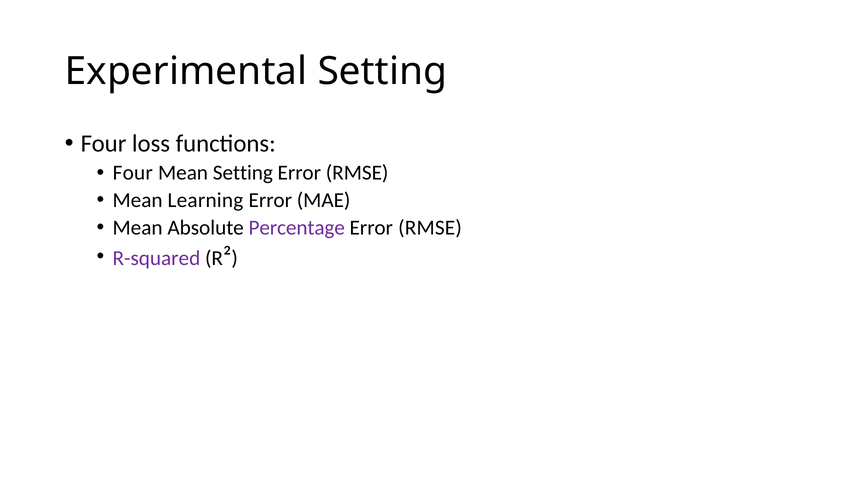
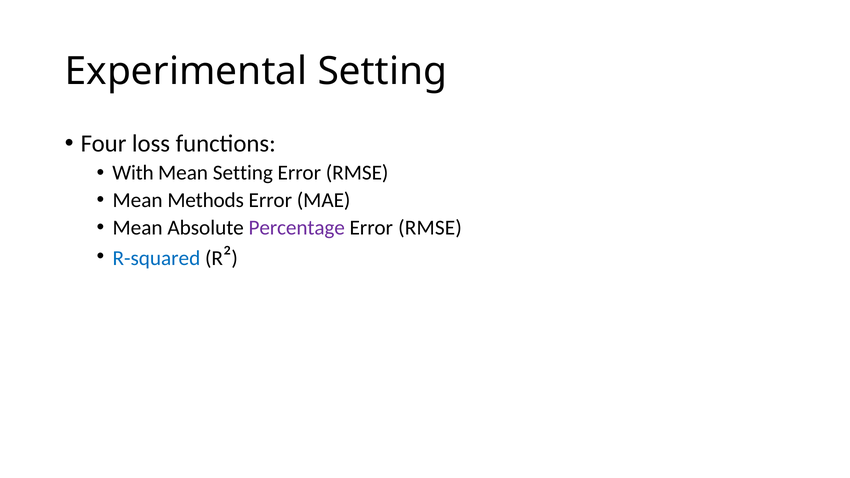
Four at (133, 173): Four -> With
Learning: Learning -> Methods
R-squared colour: purple -> blue
